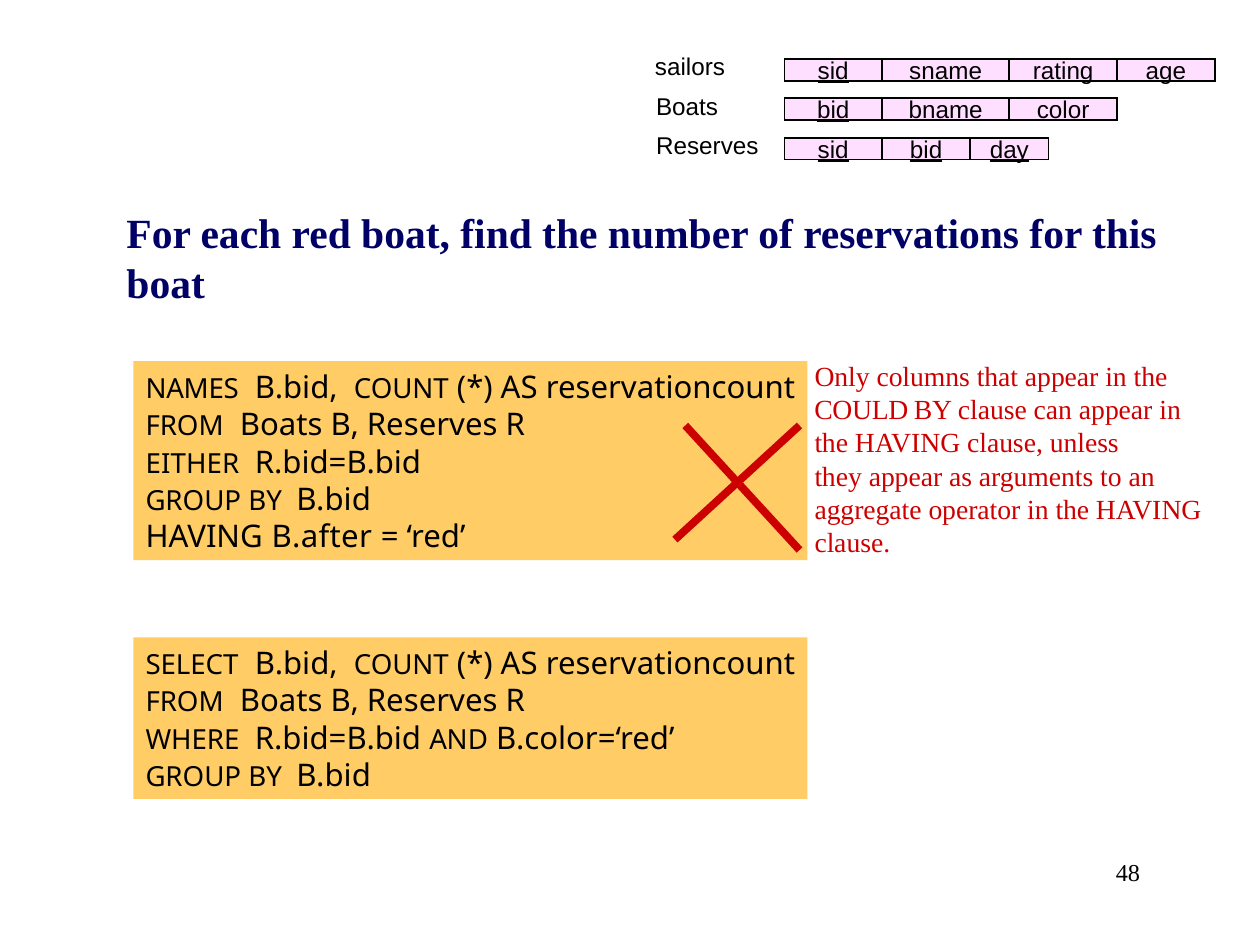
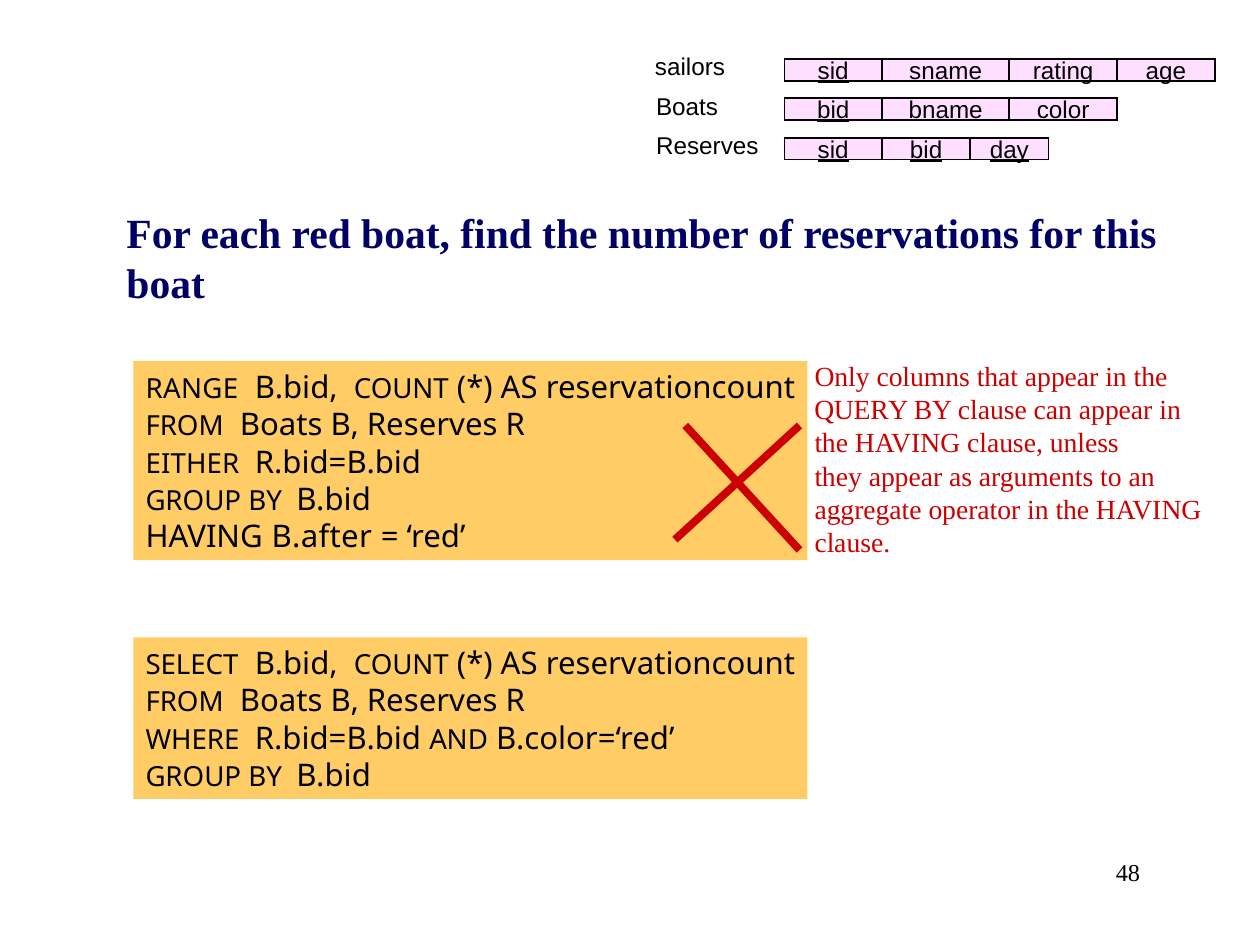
NAMES: NAMES -> RANGE
COULD: COULD -> QUERY
